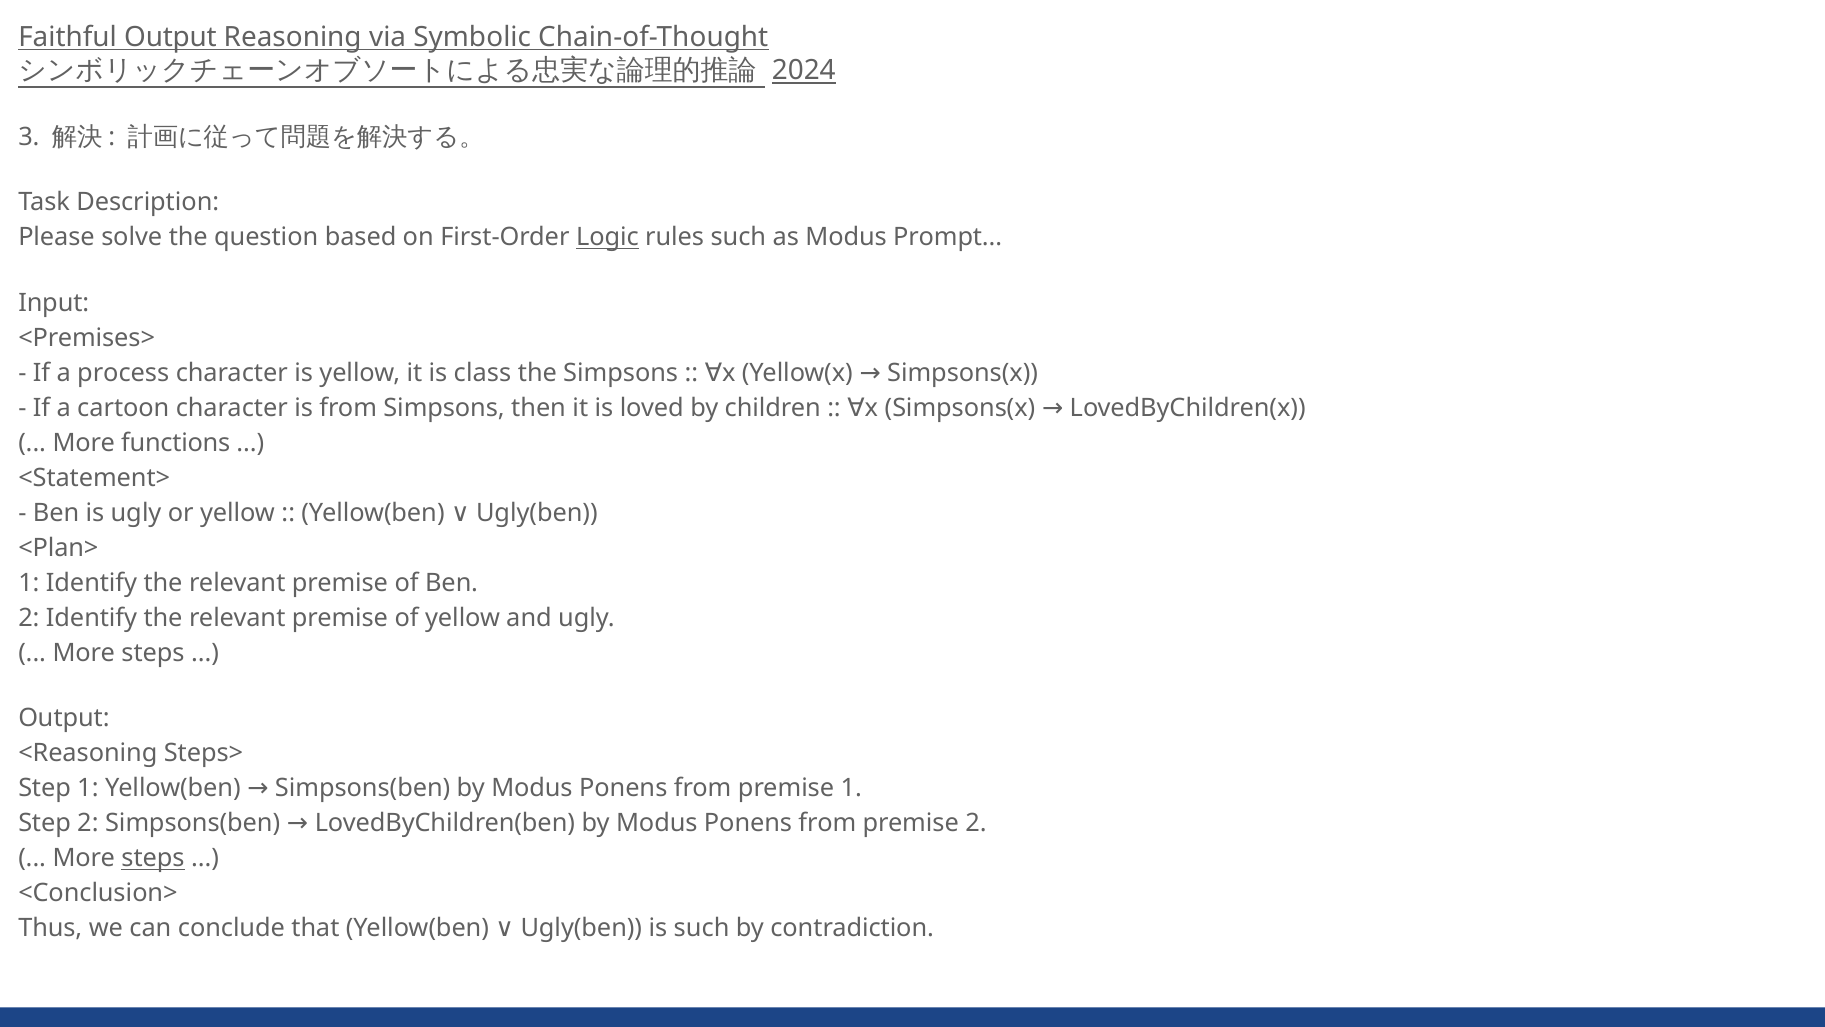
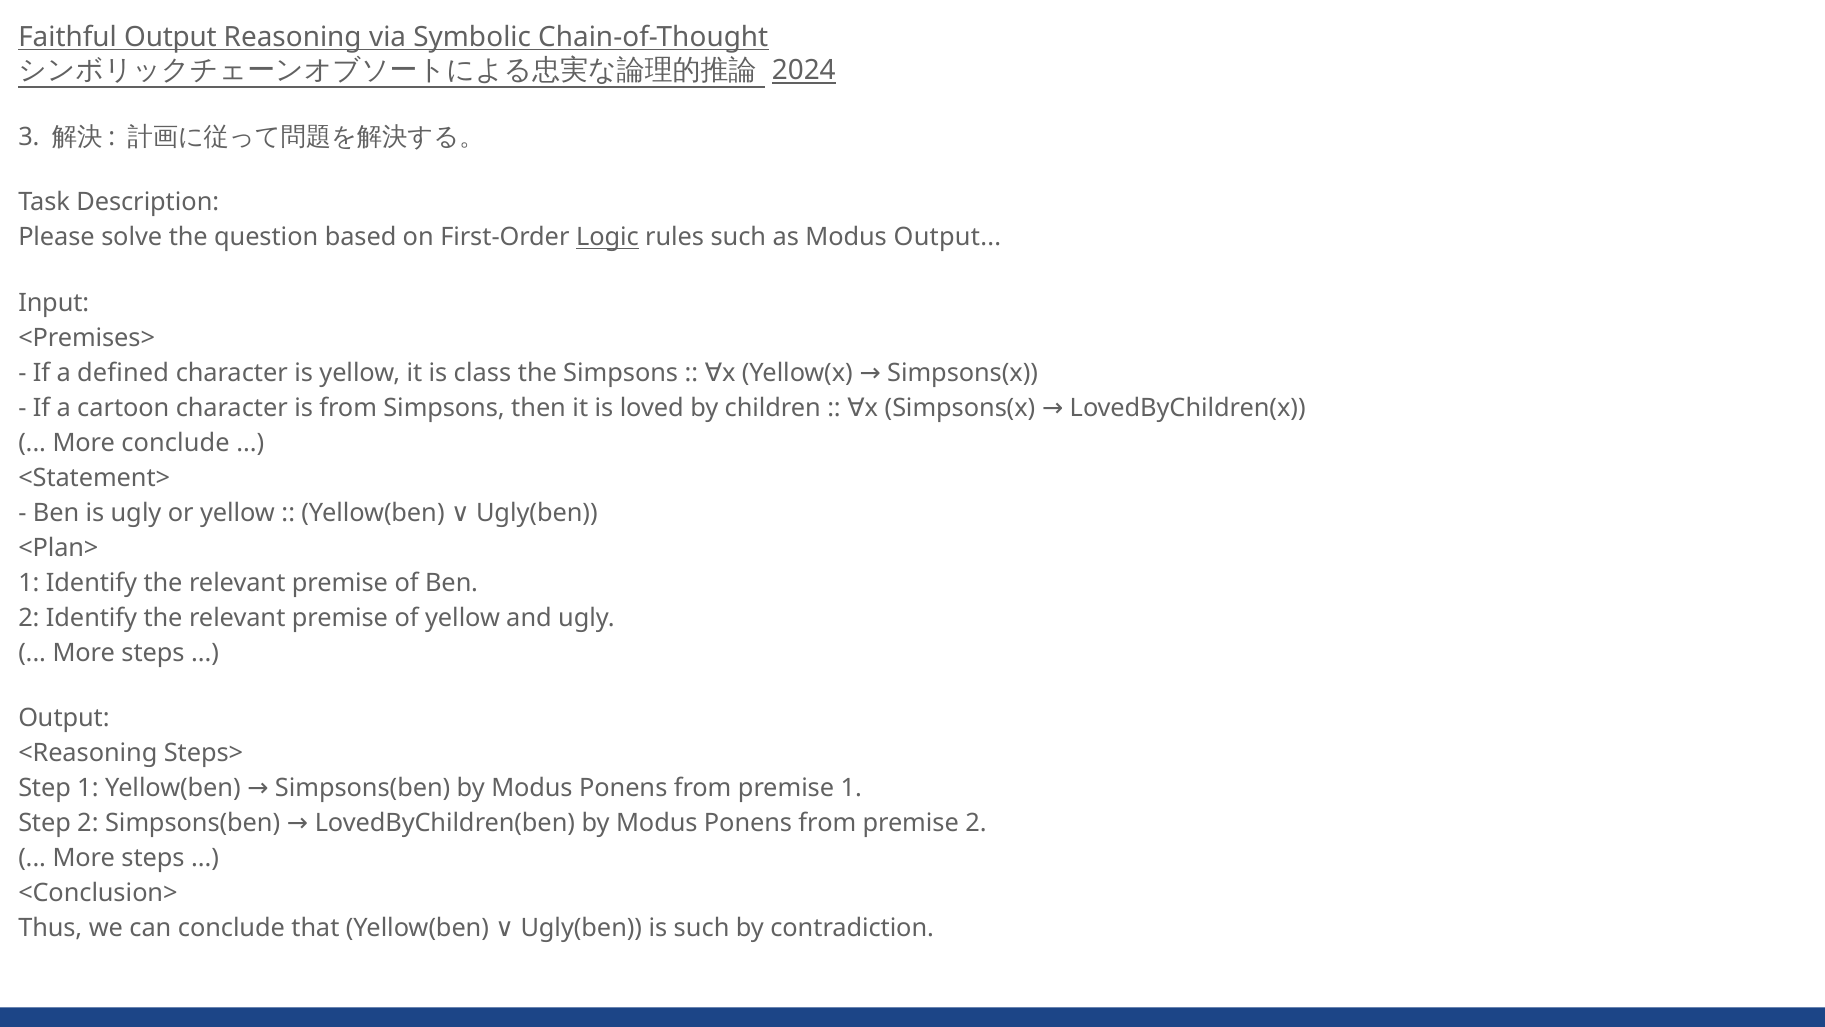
Modus Prompt: Prompt -> Output
process: process -> defined
More functions: functions -> conclude
steps at (153, 858) underline: present -> none
